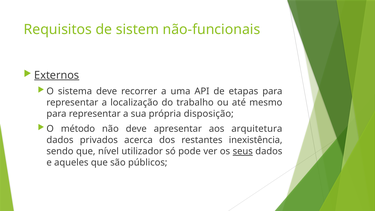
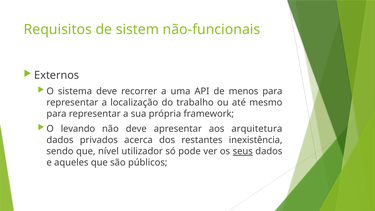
Externos underline: present -> none
etapas: etapas -> menos
disposição: disposição -> framework
método: método -> levando
